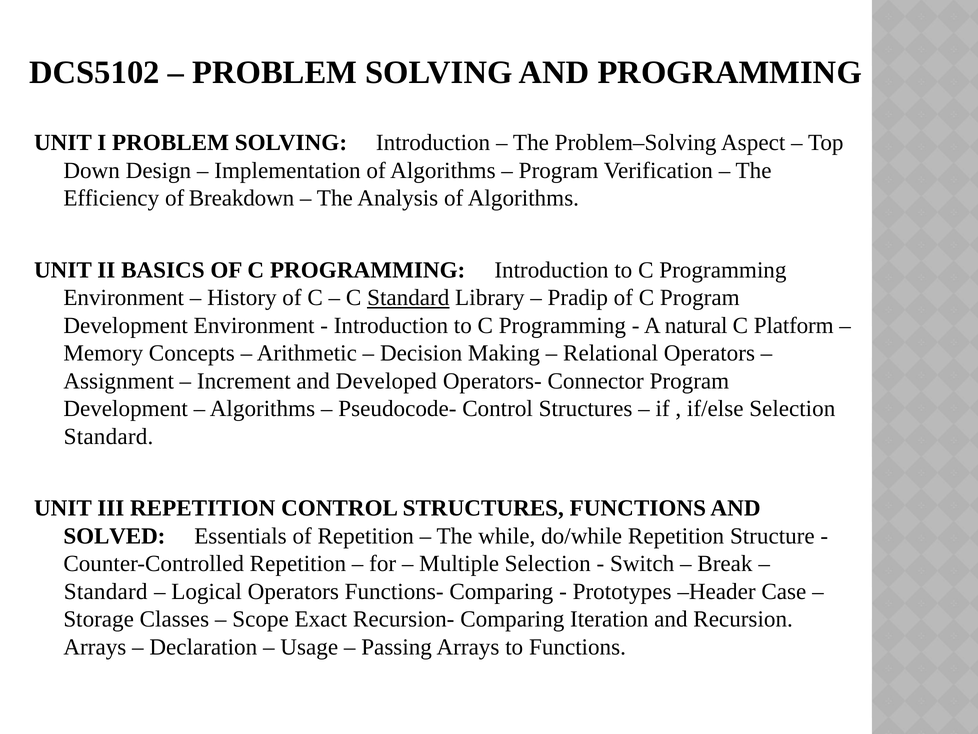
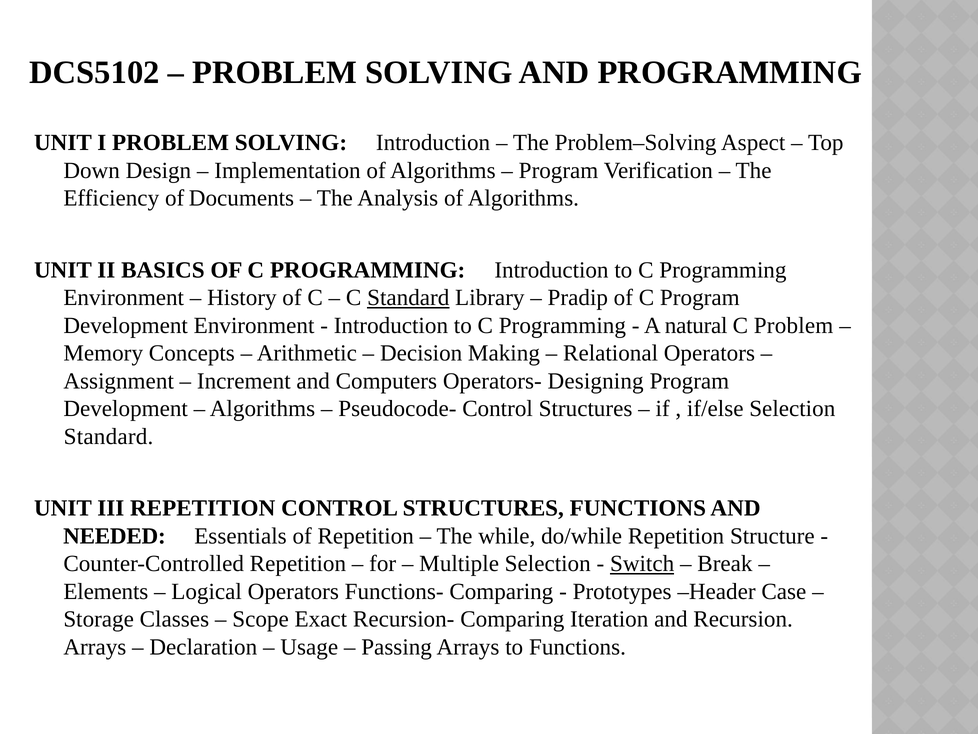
Breakdown: Breakdown -> Documents
C Platform: Platform -> Problem
Developed: Developed -> Computers
Connector: Connector -> Designing
SOLVED: SOLVED -> NEEDED
Switch underline: none -> present
Standard at (106, 591): Standard -> Elements
